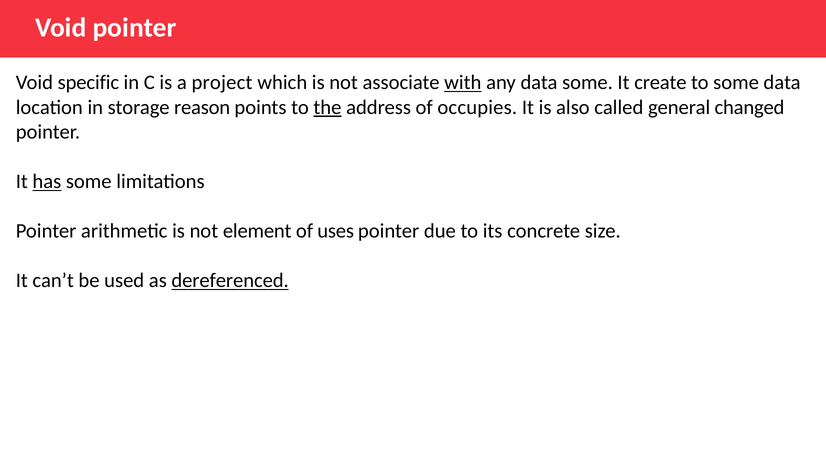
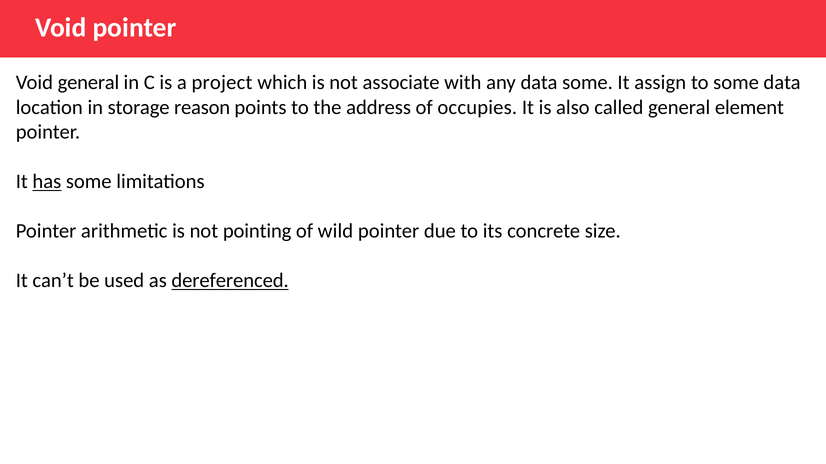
Void specific: specific -> general
with underline: present -> none
create: create -> assign
the underline: present -> none
changed: changed -> element
element: element -> pointing
uses: uses -> wild
